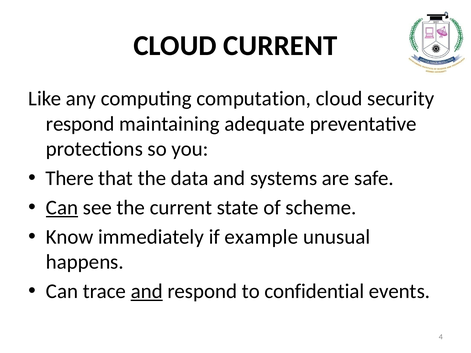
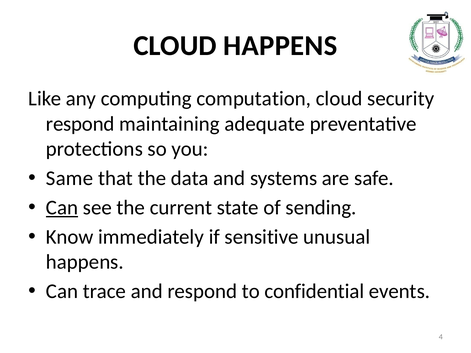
CLOUD CURRENT: CURRENT -> HAPPENS
There: There -> Same
scheme: scheme -> sending
example: example -> sensitive
and at (147, 292) underline: present -> none
